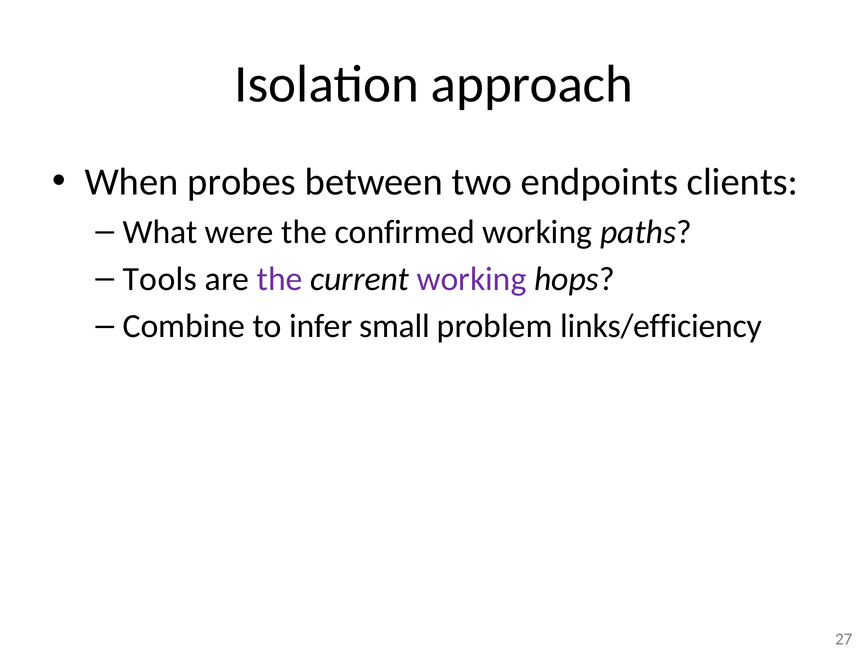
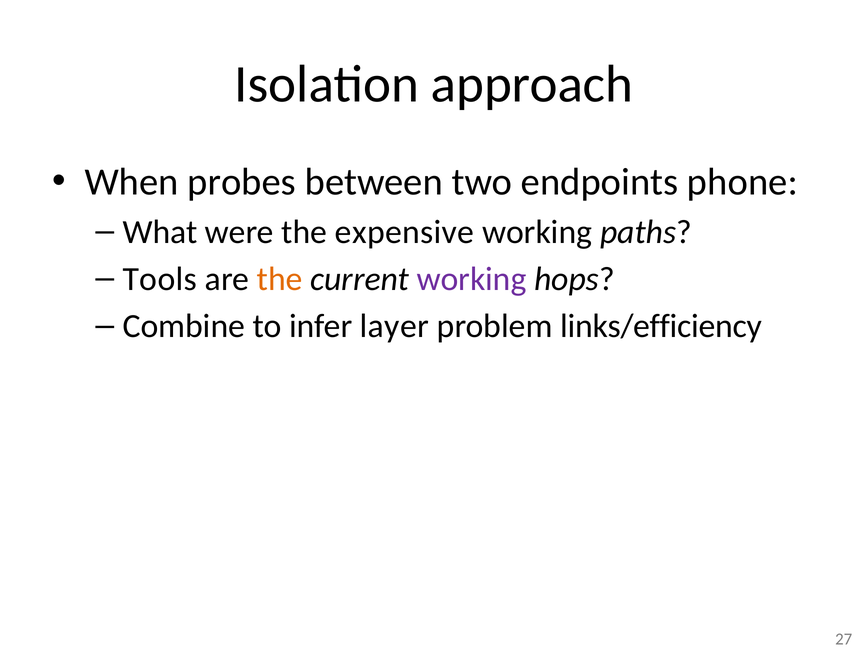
clients: clients -> phone
confirmed: confirmed -> expensive
the at (280, 279) colour: purple -> orange
small: small -> layer
